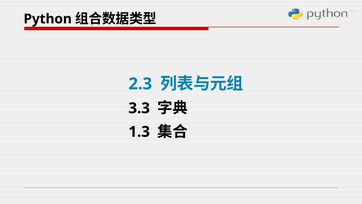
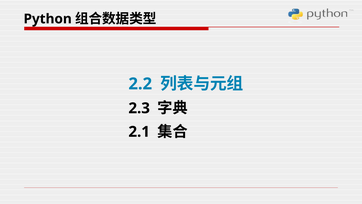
2.3: 2.3 -> 2.2
3.3: 3.3 -> 2.3
1.3: 1.3 -> 2.1
